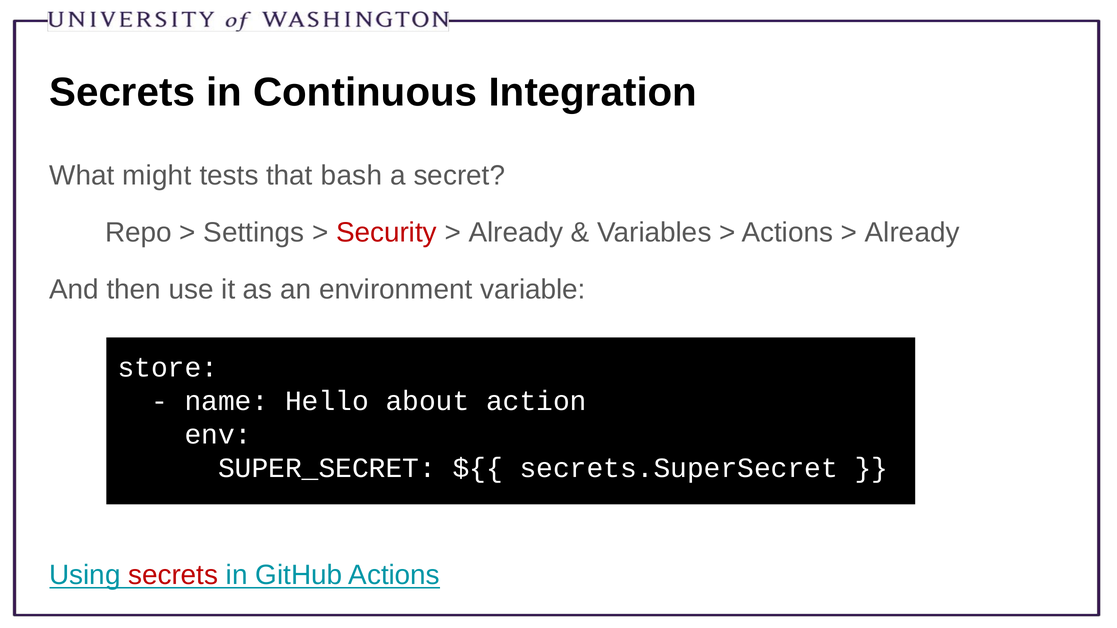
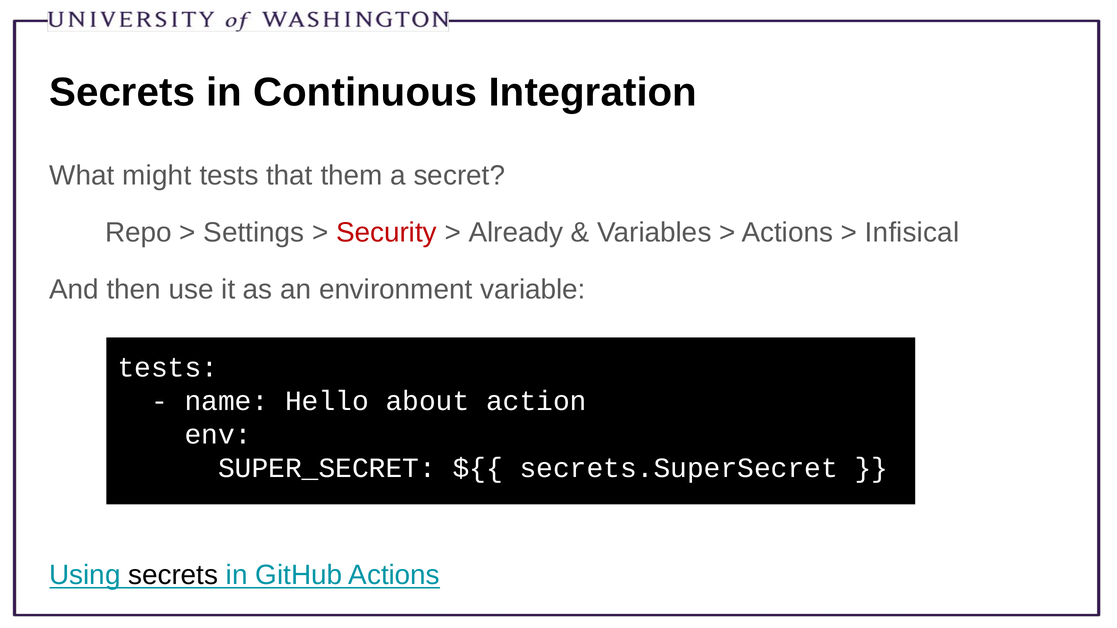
bash: bash -> them
Already at (912, 233): Already -> Infisical
store at (168, 368): store -> tests
secrets at (173, 576) colour: red -> black
